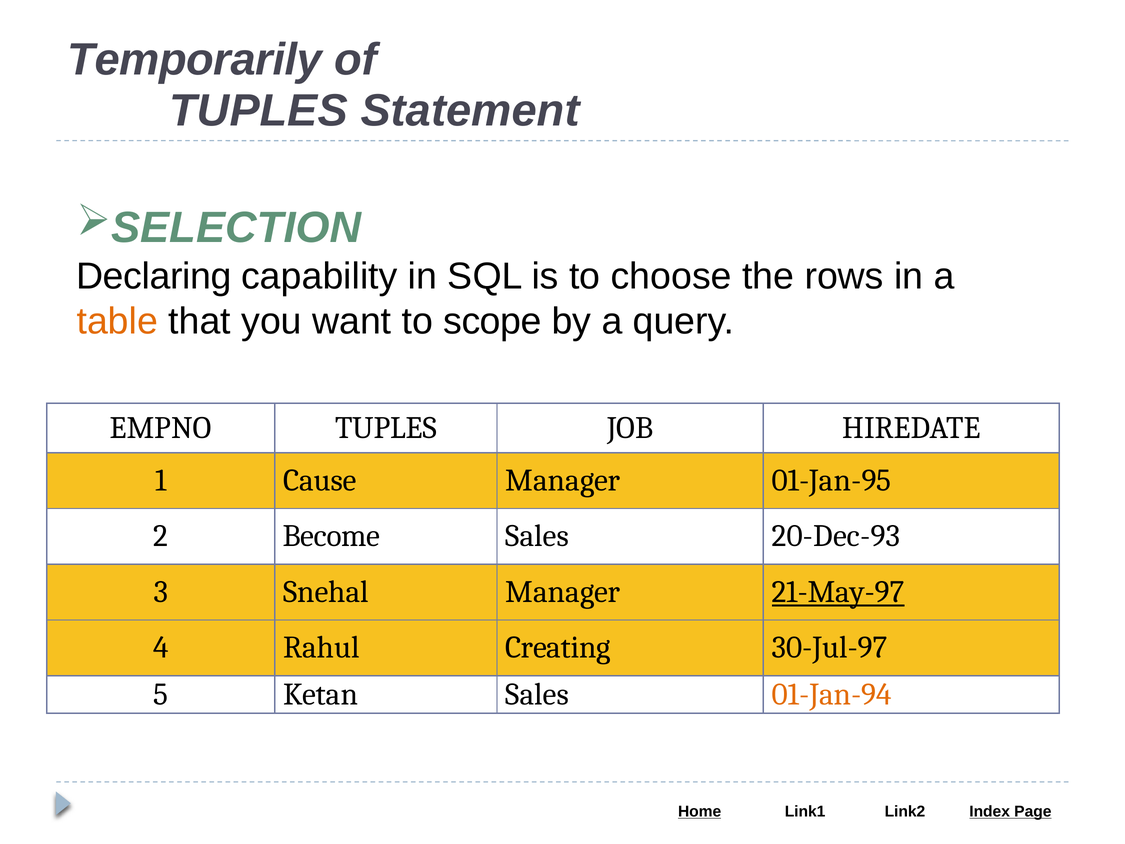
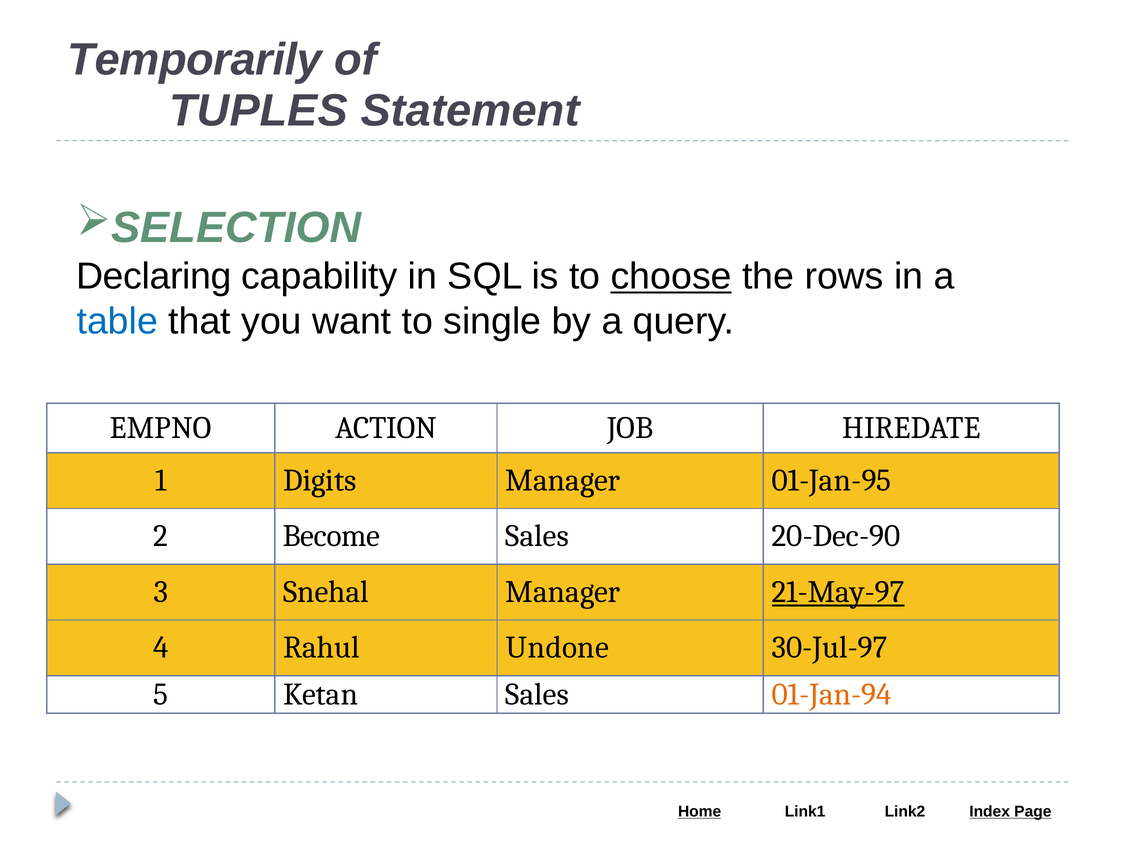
choose underline: none -> present
table colour: orange -> blue
scope: scope -> single
EMPNO TUPLES: TUPLES -> ACTION
Cause: Cause -> Digits
20-Dec-93: 20-Dec-93 -> 20-Dec-90
Creating: Creating -> Undone
